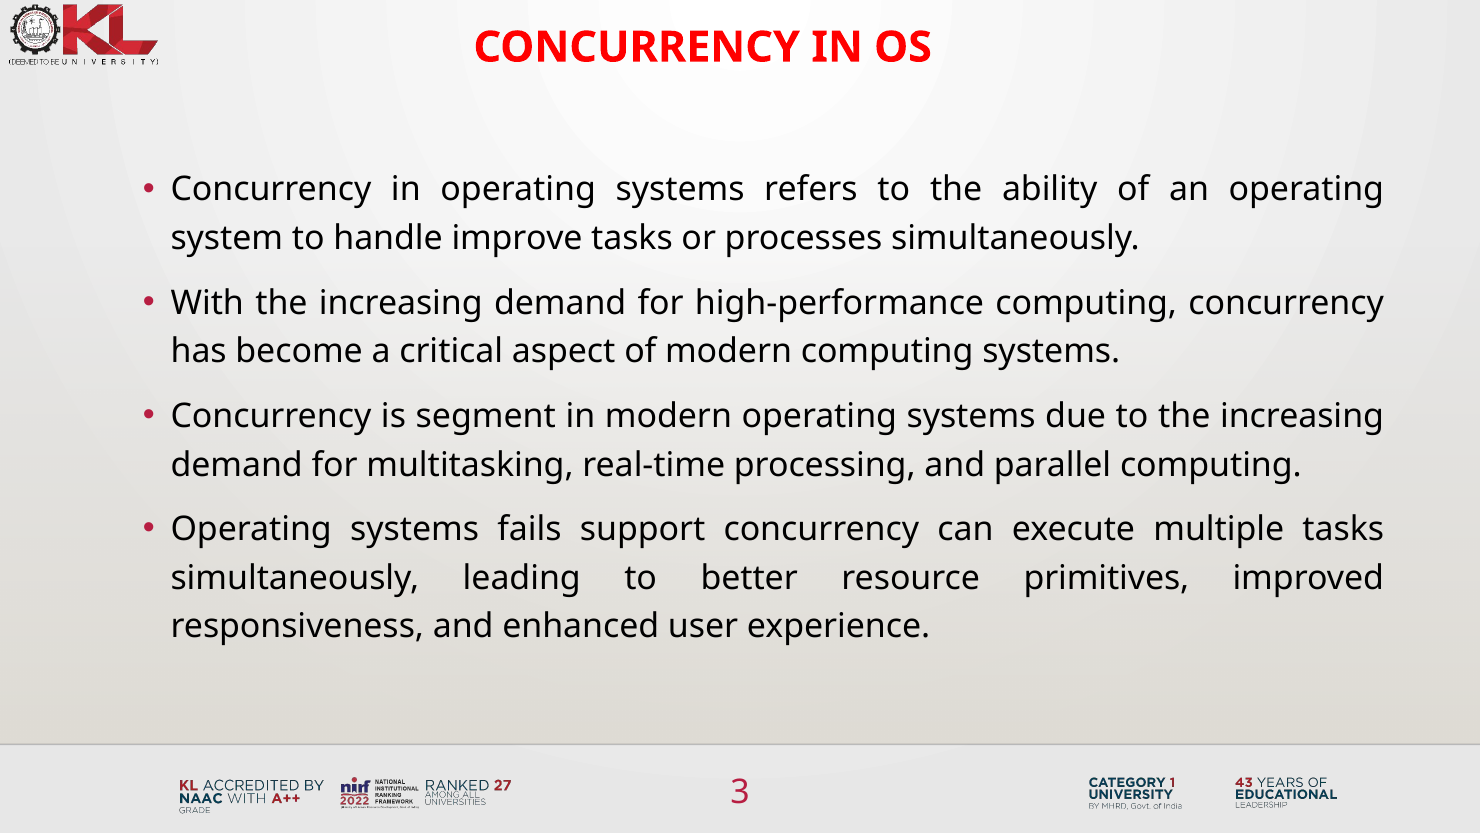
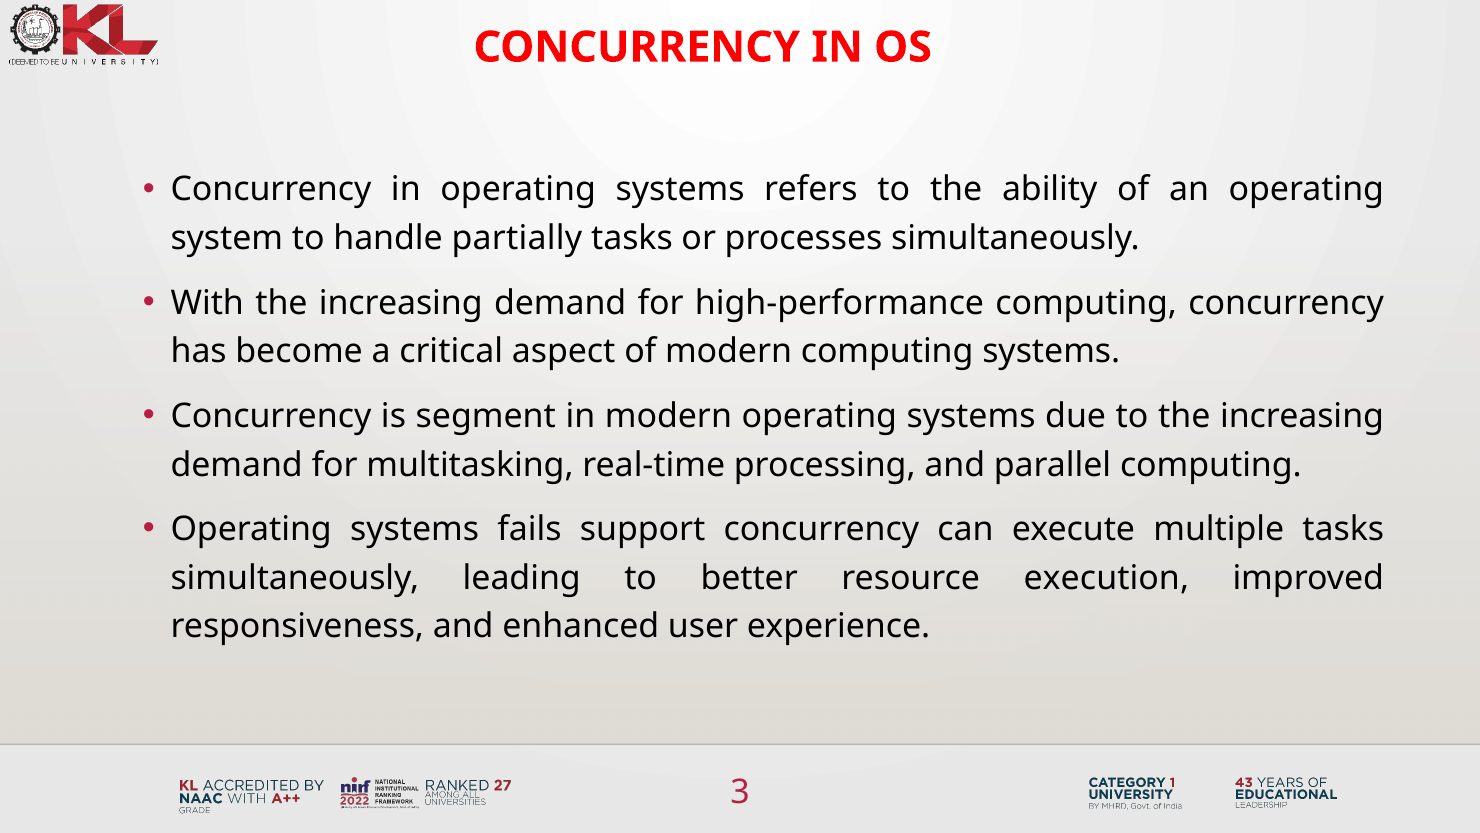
improve: improve -> partially
primitives: primitives -> execution
